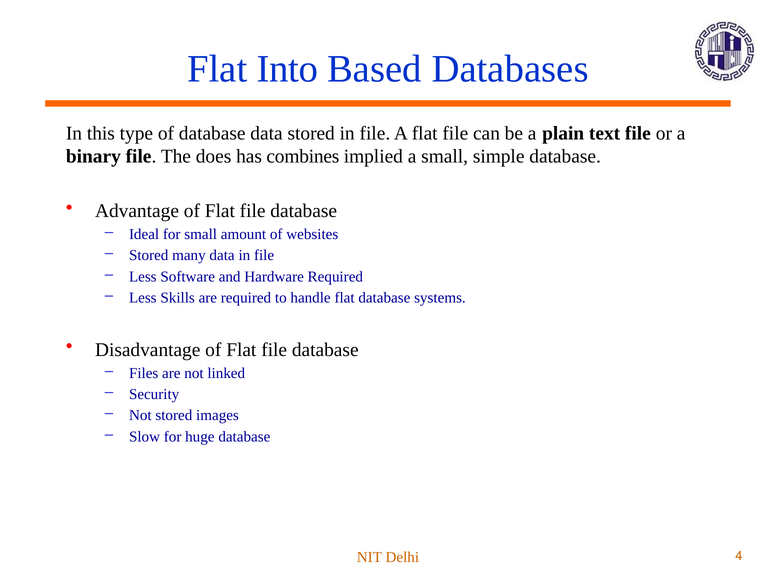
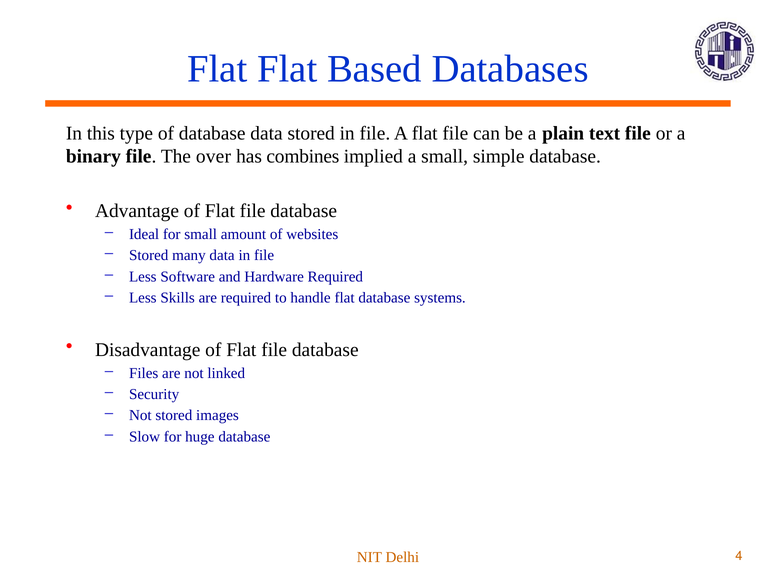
Flat Into: Into -> Flat
does: does -> over
